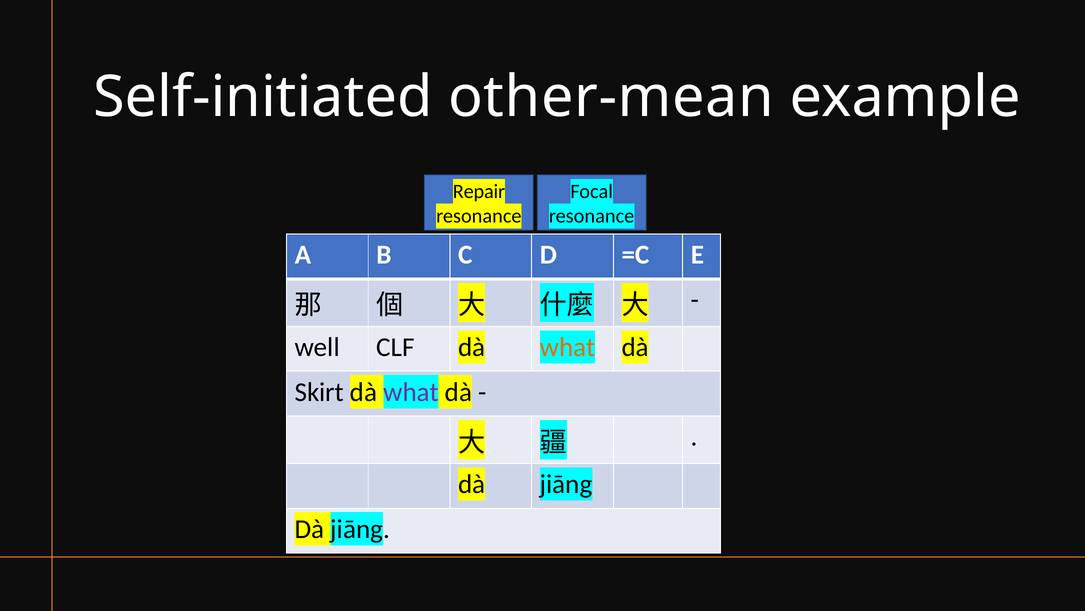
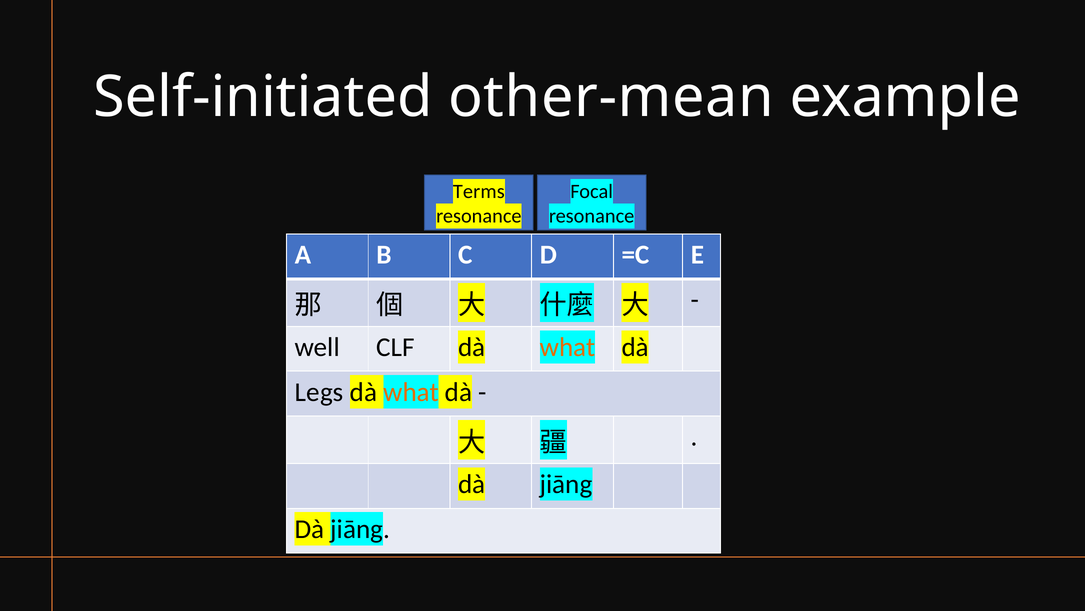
Repair: Repair -> Terms
Skirt: Skirt -> Legs
what at (411, 392) colour: purple -> orange
